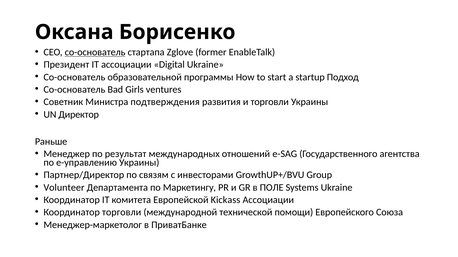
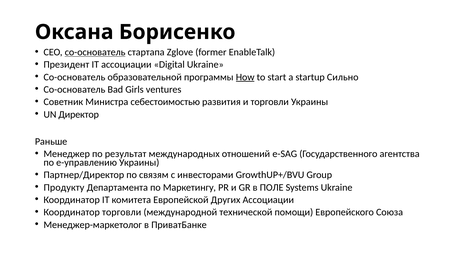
How underline: none -> present
Подход: Подход -> Сильно
подтверждения: подтверждения -> себестоимостью
Volunteer: Volunteer -> Продукту
Kickass: Kickass -> Других
